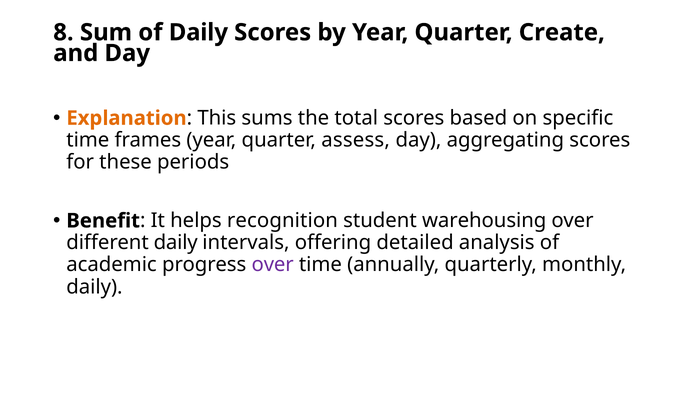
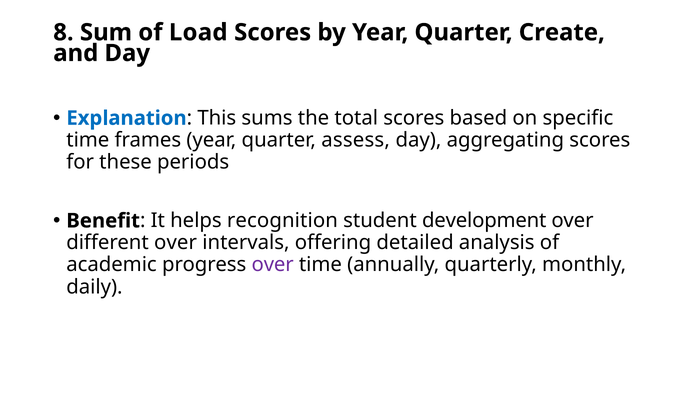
of Daily: Daily -> Load
Explanation colour: orange -> blue
warehousing: warehousing -> development
different daily: daily -> over
